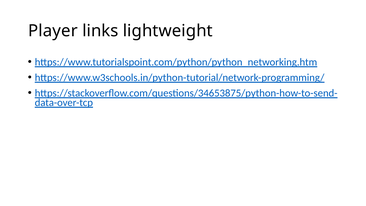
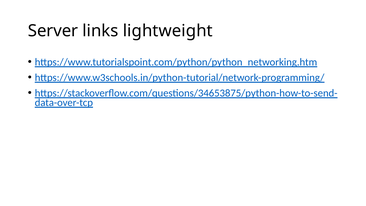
Player: Player -> Server
